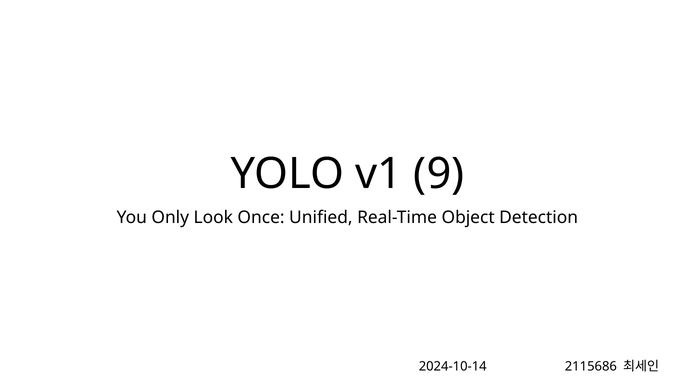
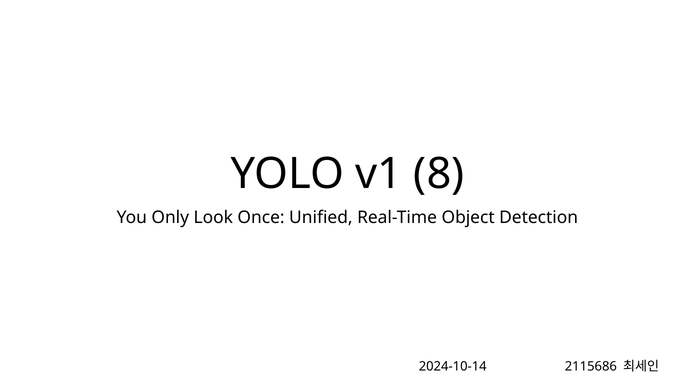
9: 9 -> 8
